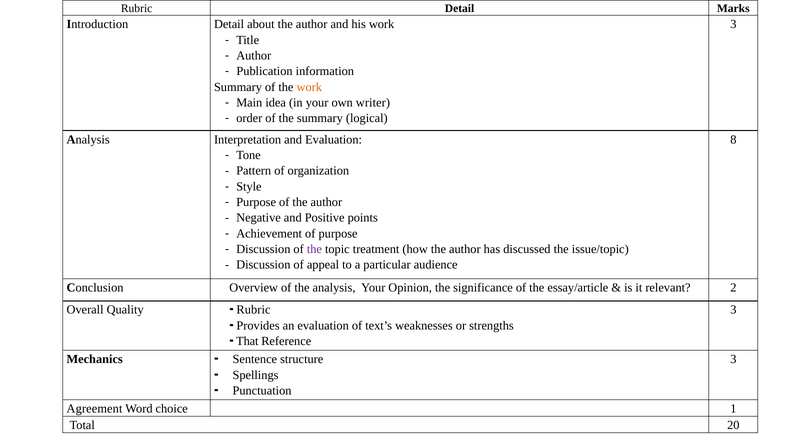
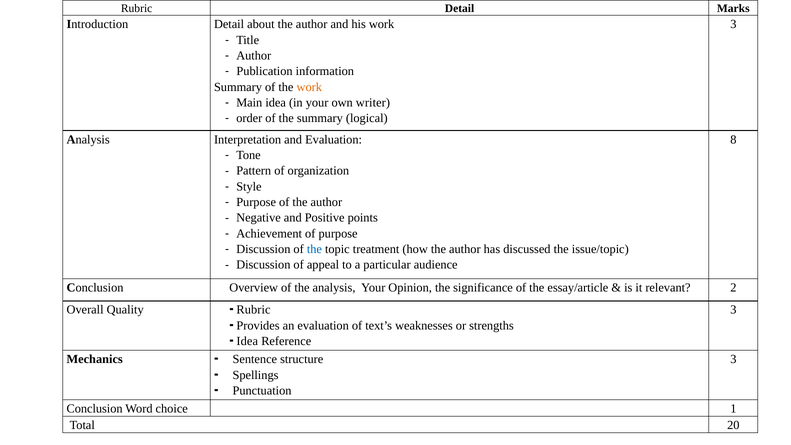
the at (314, 249) colour: purple -> blue
That at (247, 341): That -> Idea
Agreement at (95, 409): Agreement -> Conclusion
